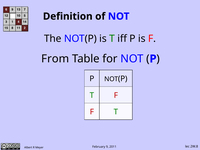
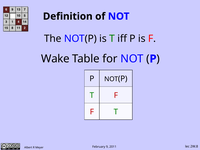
From: From -> Wake
